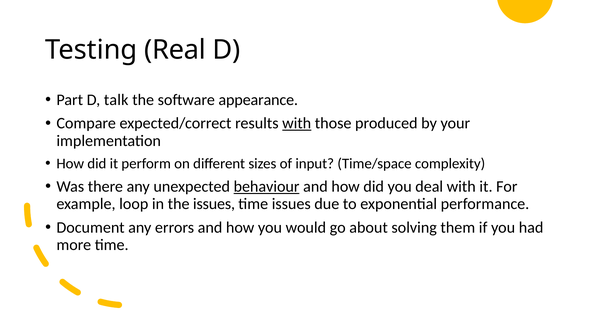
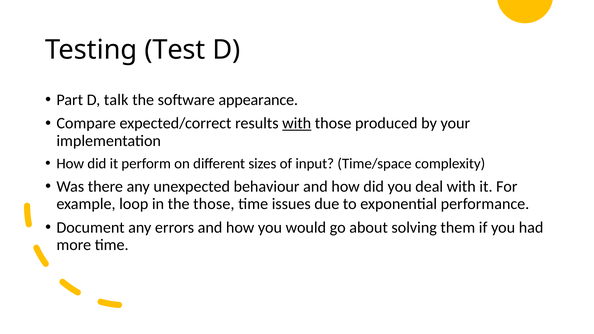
Real: Real -> Test
behaviour underline: present -> none
the issues: issues -> those
